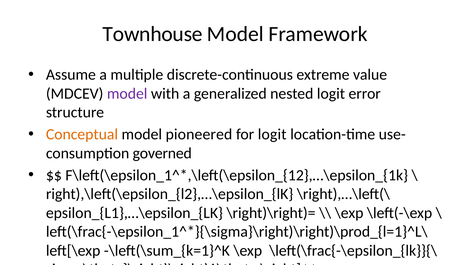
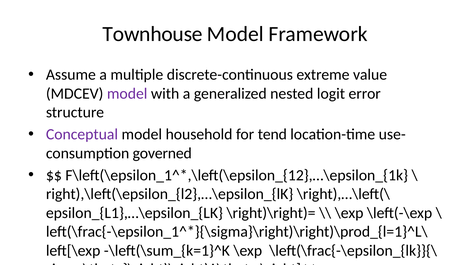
Conceptual colour: orange -> purple
pioneered: pioneered -> household
for logit: logit -> tend
